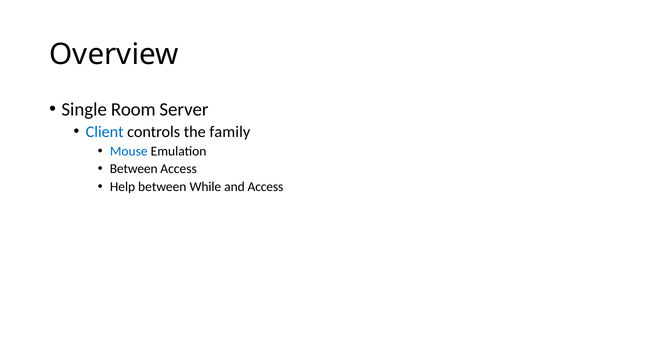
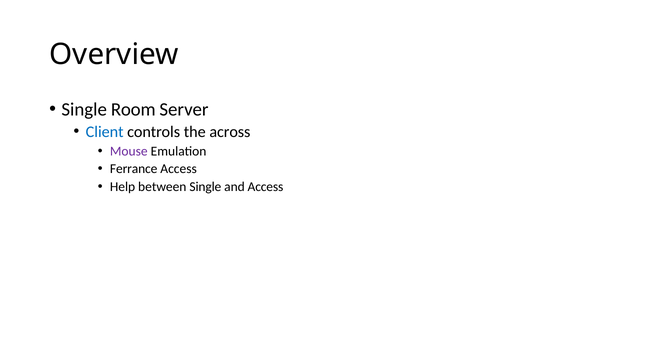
family: family -> across
Mouse colour: blue -> purple
Between at (134, 169): Between -> Ferrance
between While: While -> Single
